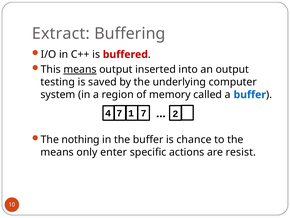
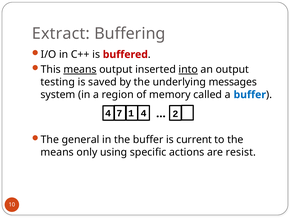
into underline: none -> present
computer: computer -> messages
1 7: 7 -> 4
nothing: nothing -> general
chance: chance -> current
enter: enter -> using
